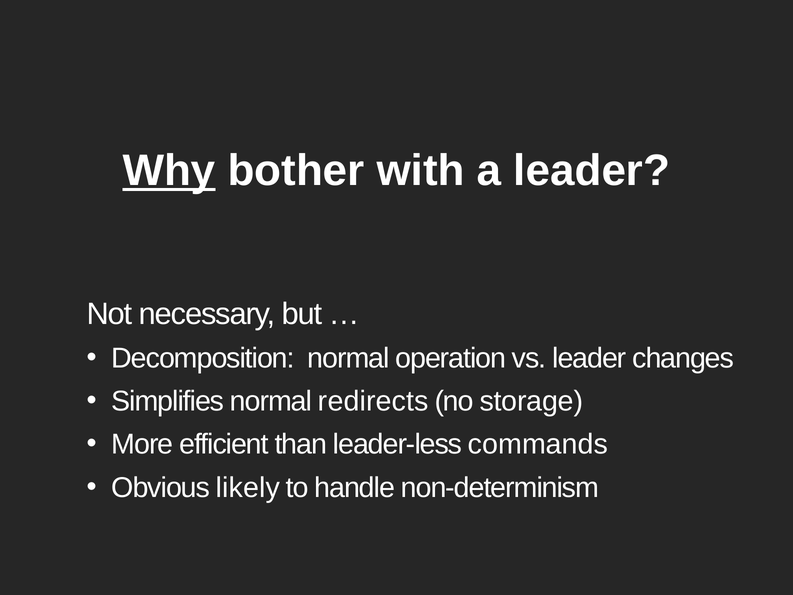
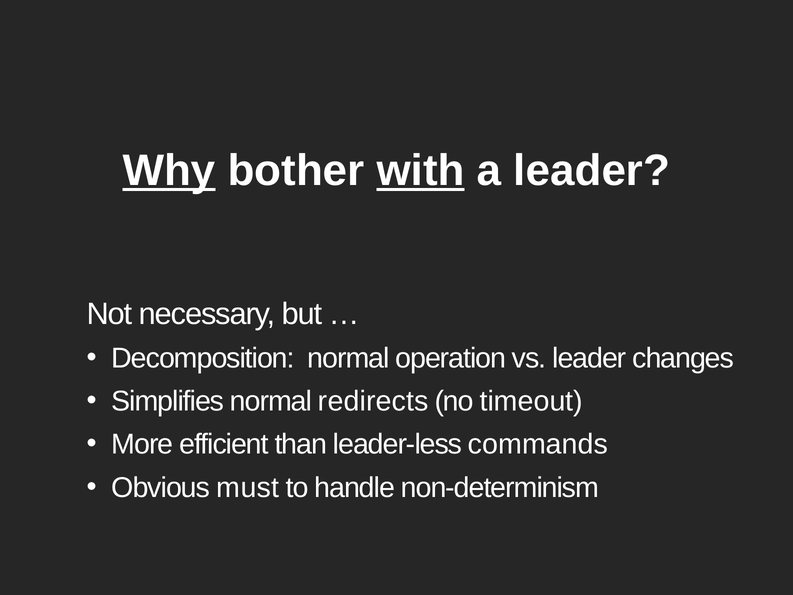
with underline: none -> present
storage: storage -> timeout
likely: likely -> must
